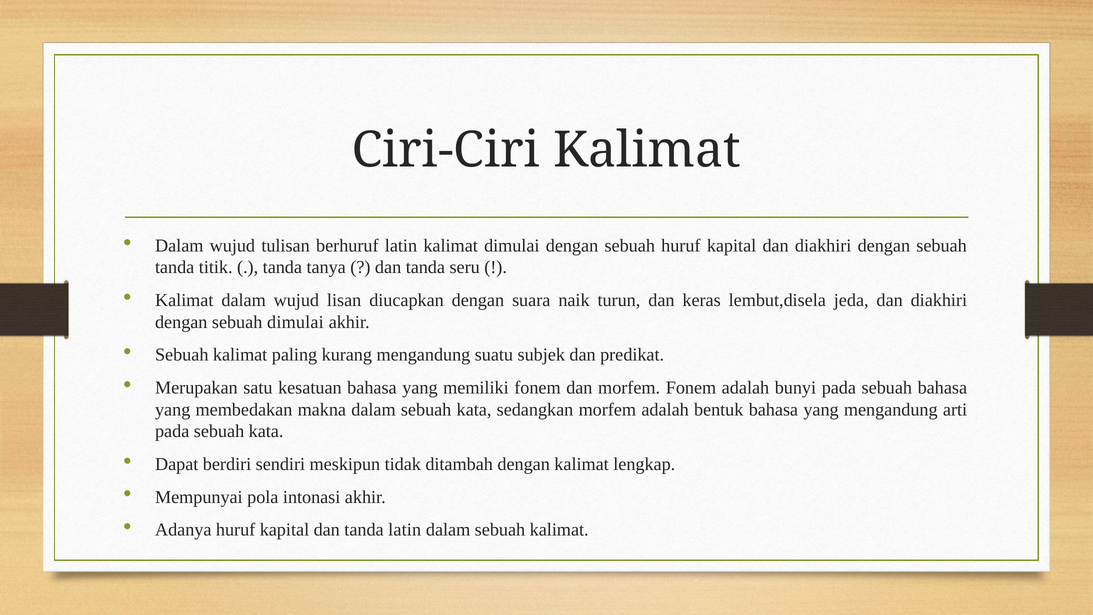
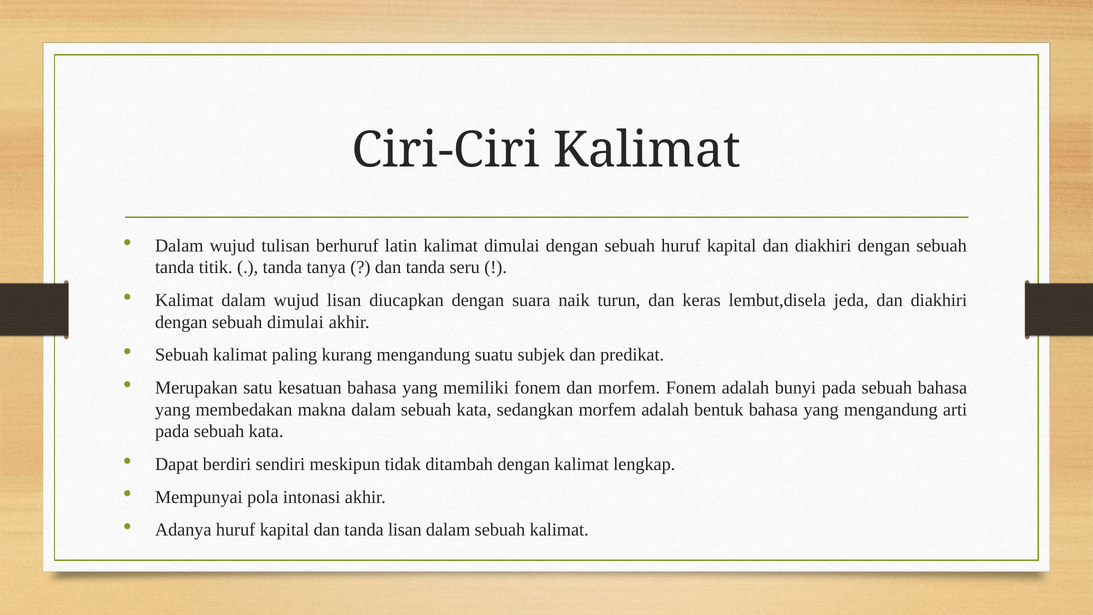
tanda latin: latin -> lisan
